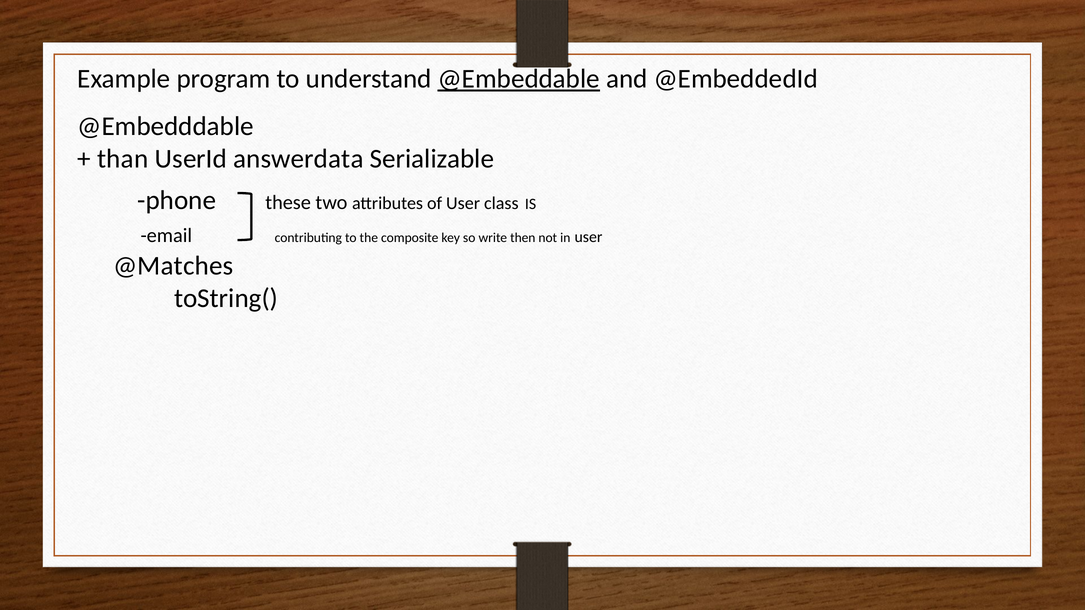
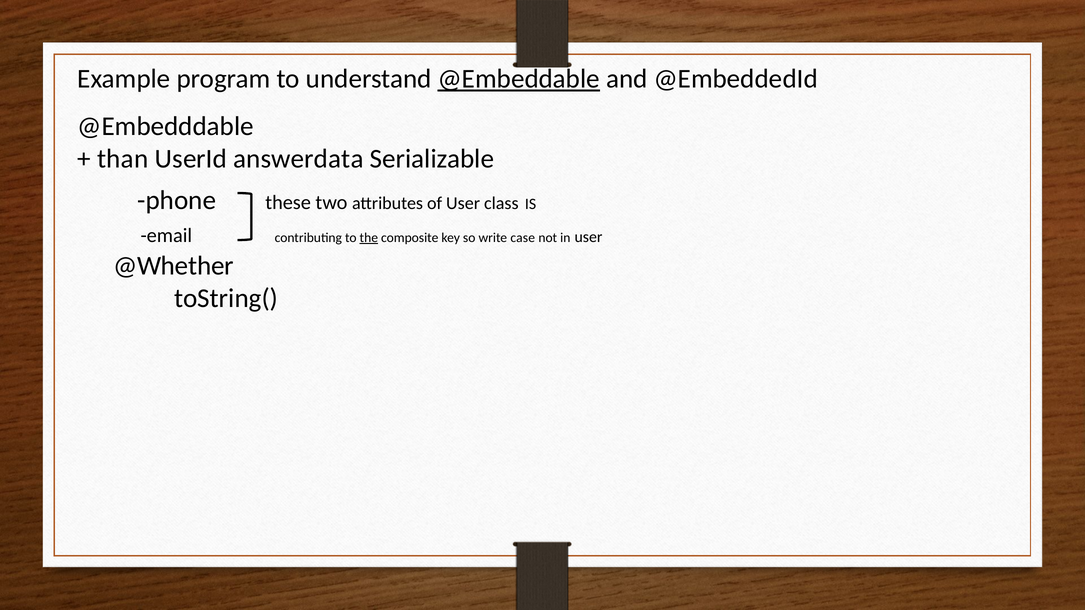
the underline: none -> present
then: then -> case
@Matches: @Matches -> @Whether
